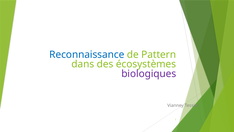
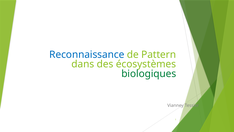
biologiques colour: purple -> green
